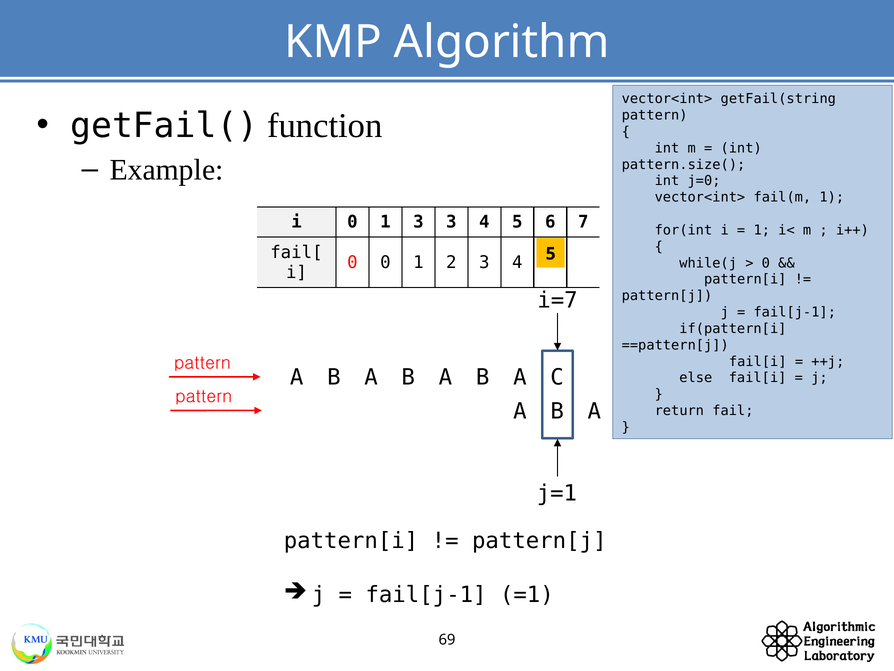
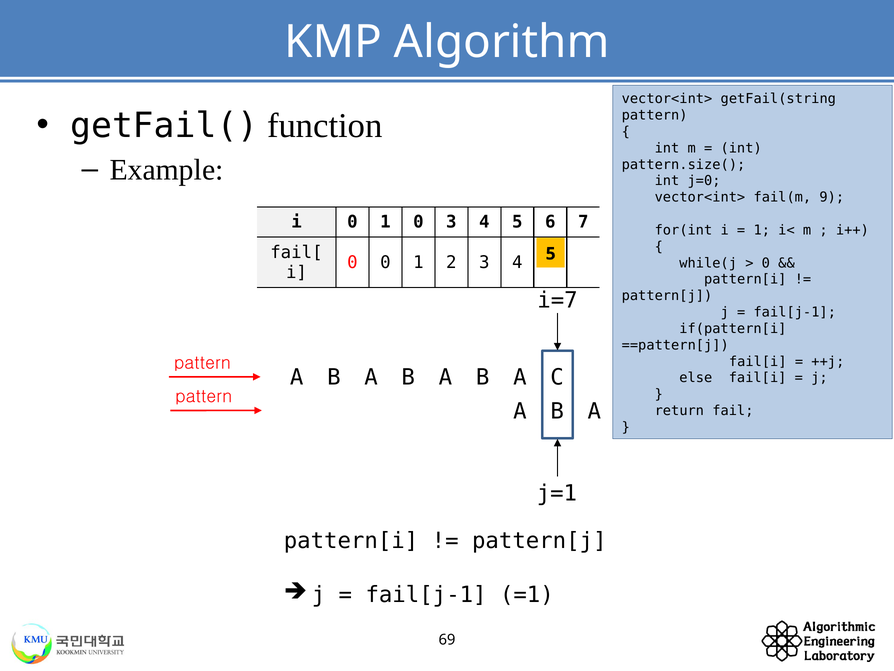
fail(m 1: 1 -> 9
1 3: 3 -> 0
